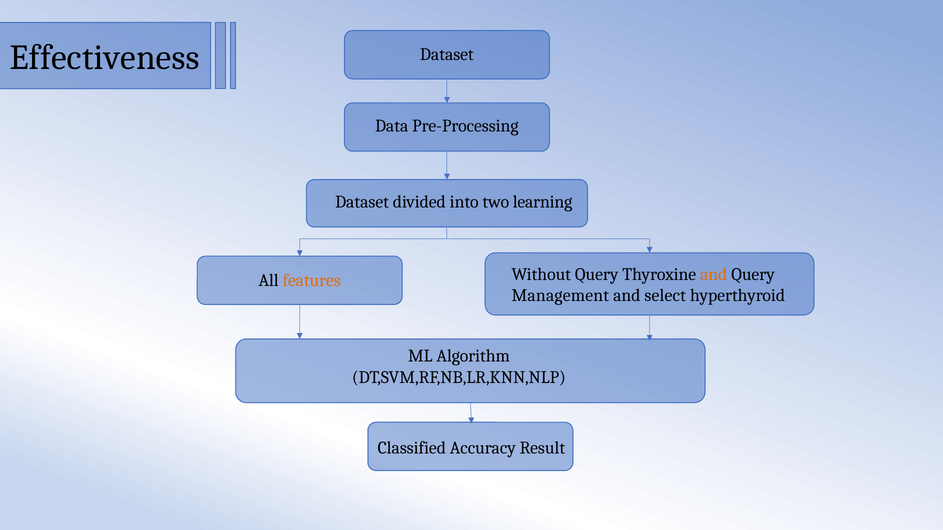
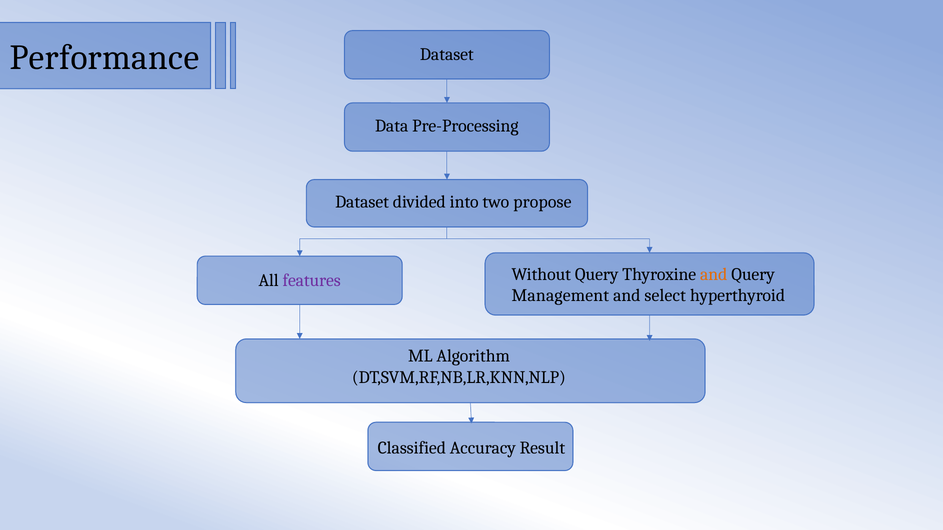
Effectiveness: Effectiveness -> Performance
learning: learning -> propose
features colour: orange -> purple
